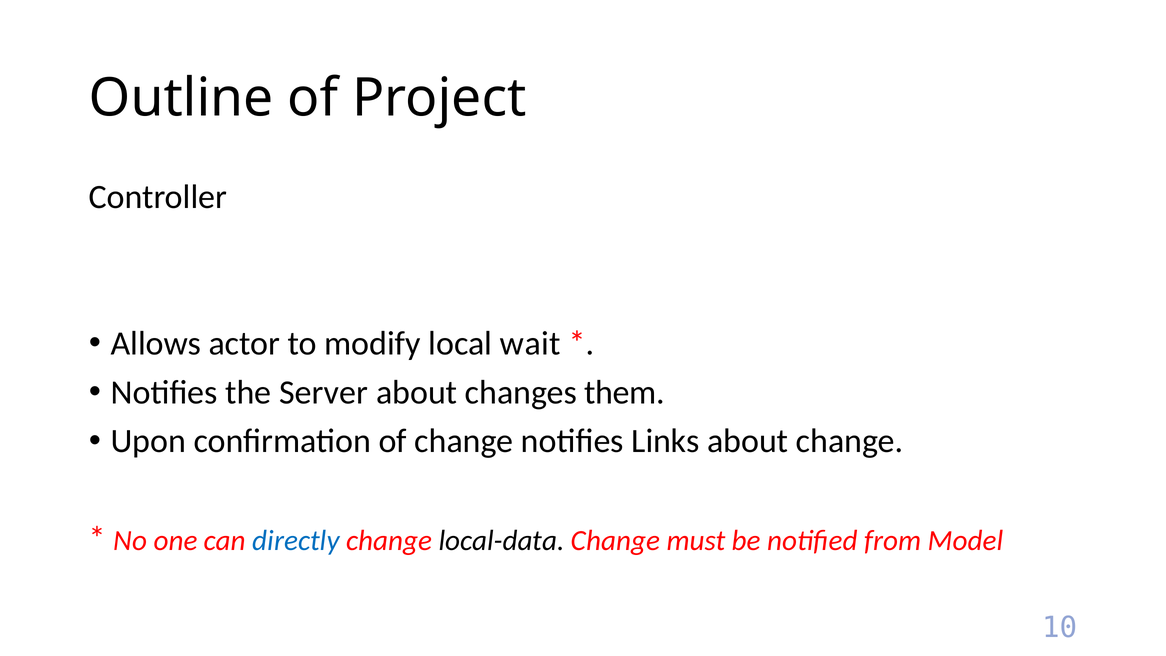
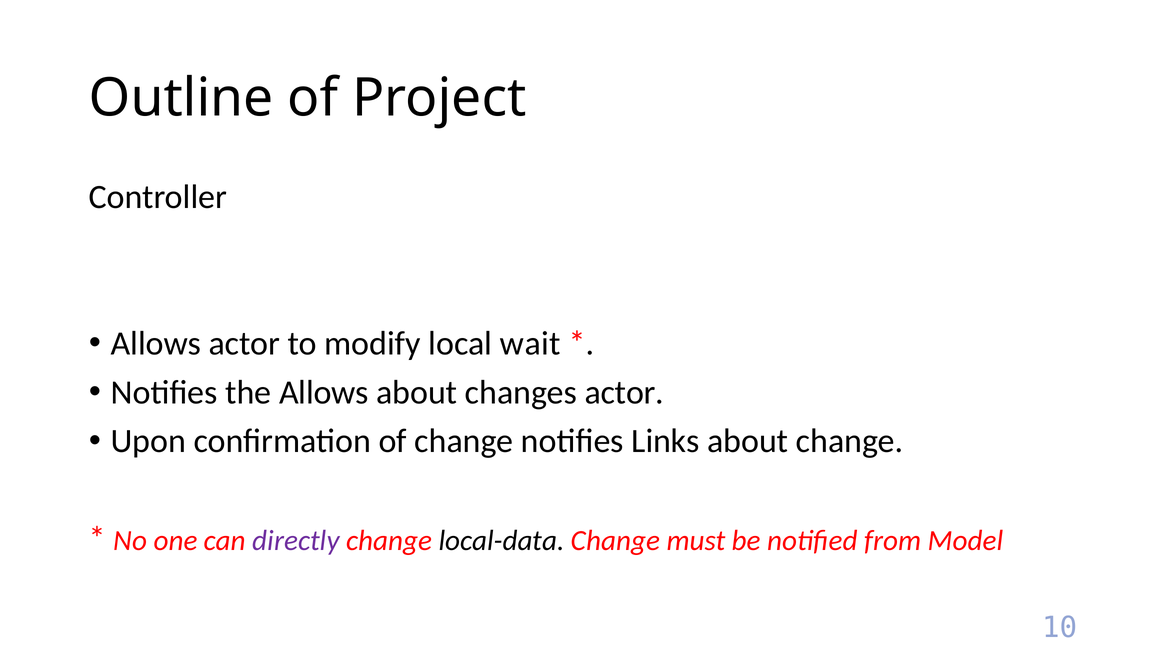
the Server: Server -> Allows
changes them: them -> actor
directly colour: blue -> purple
